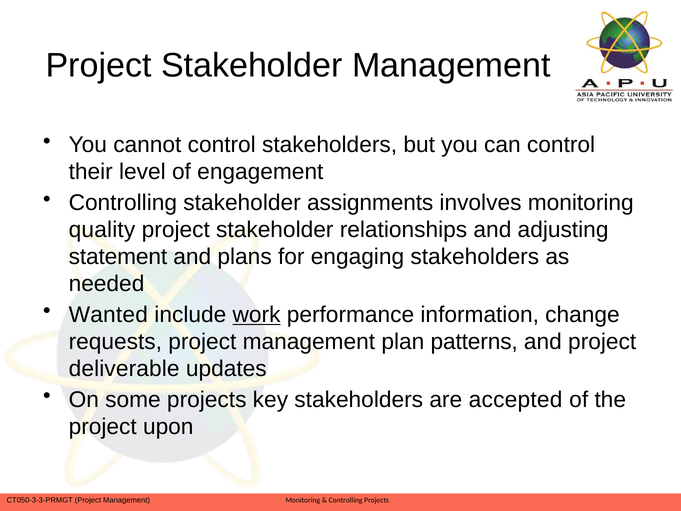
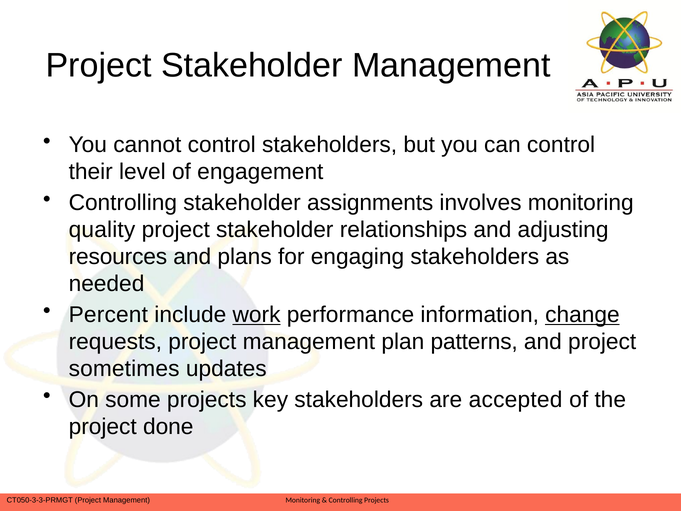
statement: statement -> resources
Wanted: Wanted -> Percent
change underline: none -> present
deliverable: deliverable -> sometimes
upon: upon -> done
